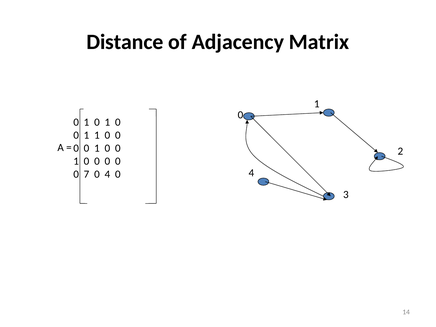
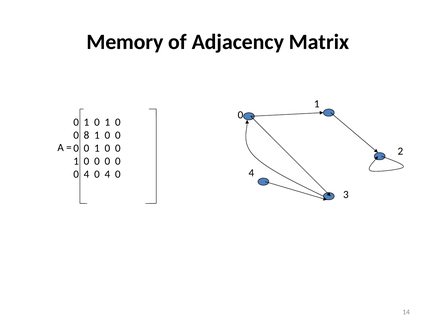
Distance: Distance -> Memory
1 at (87, 135): 1 -> 8
7 at (87, 174): 7 -> 4
